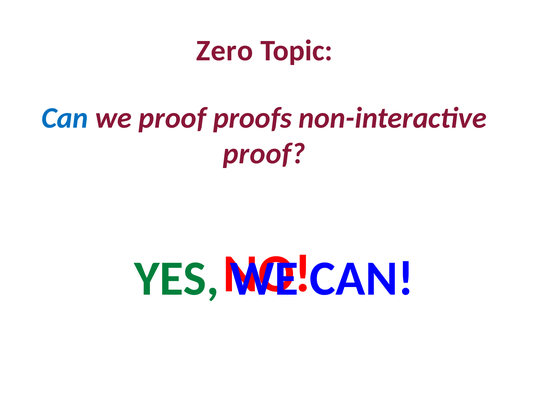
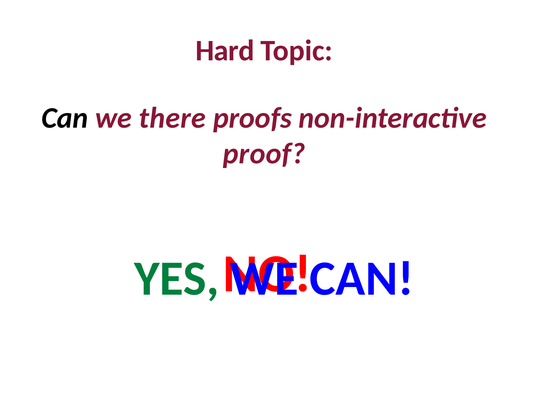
Zero: Zero -> Hard
Can at (65, 118) colour: blue -> black
we proof: proof -> there
